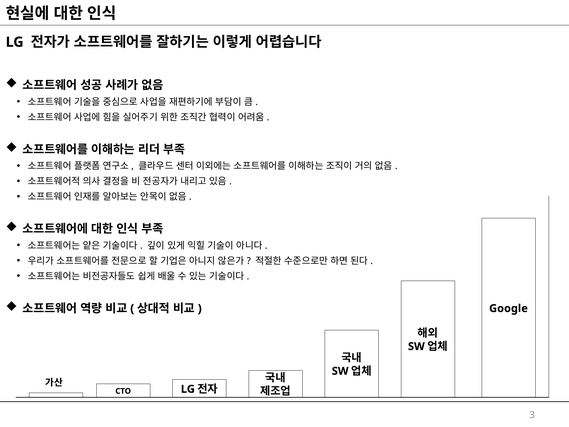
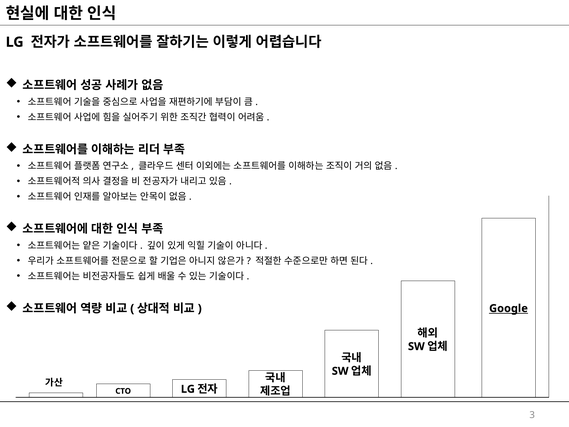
Google underline: none -> present
